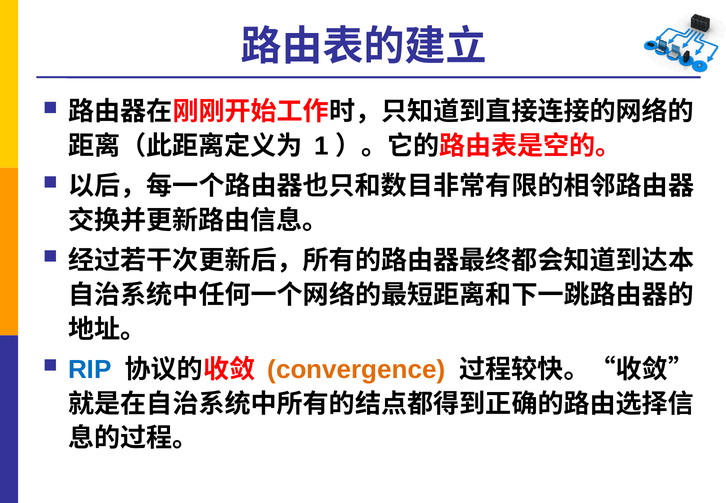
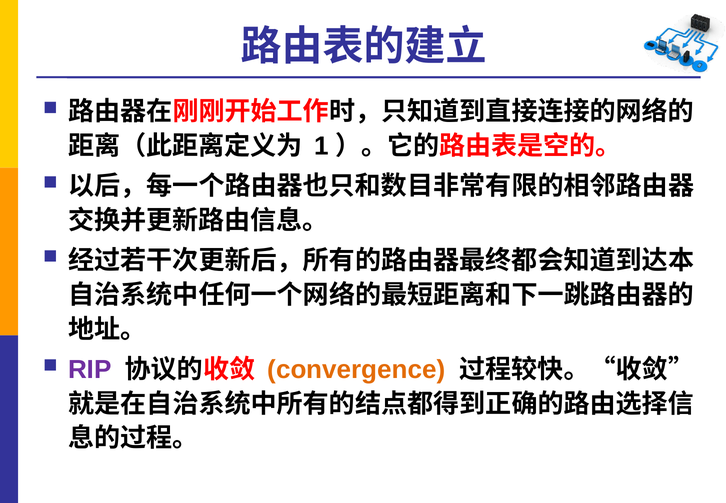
RIP colour: blue -> purple
